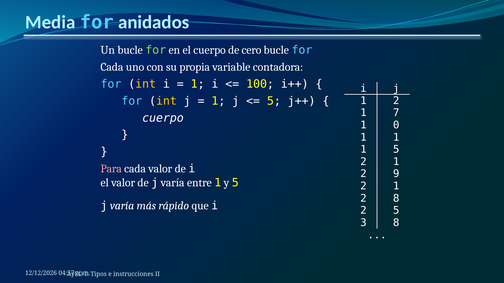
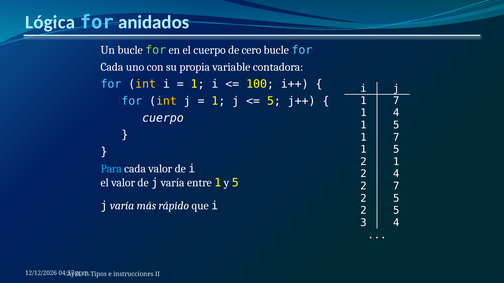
Media: Media -> Lógica
2 at (396, 101): 2 -> 7
1 7: 7 -> 4
0 at (396, 125): 0 -> 5
1 at (396, 137): 1 -> 7
Para colour: pink -> light blue
2 9: 9 -> 4
1 at (396, 186): 1 -> 7
8 at (396, 199): 8 -> 5
3 8: 8 -> 4
